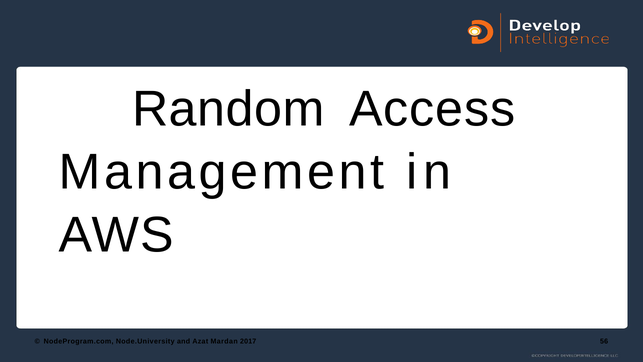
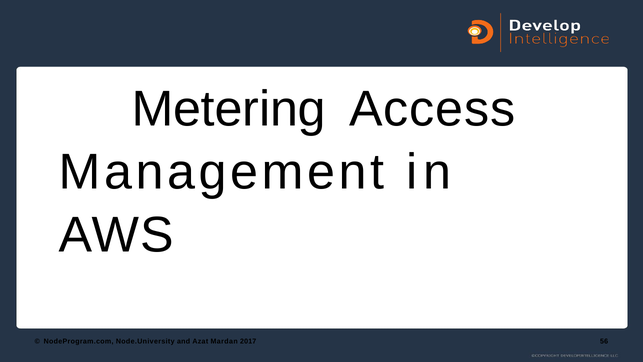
Random: Random -> Metering
